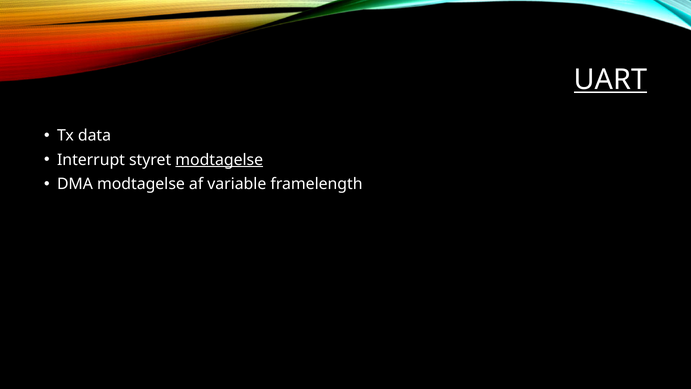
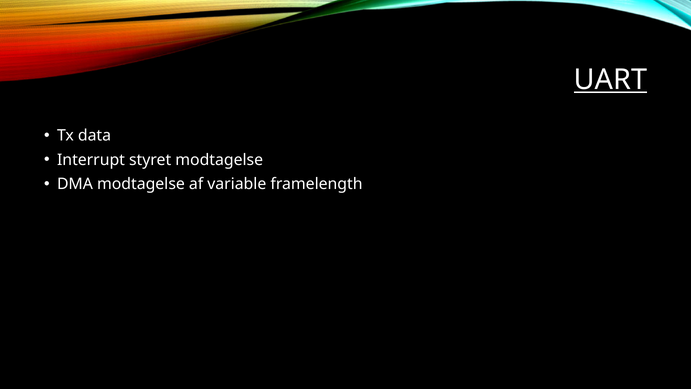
modtagelse at (219, 160) underline: present -> none
